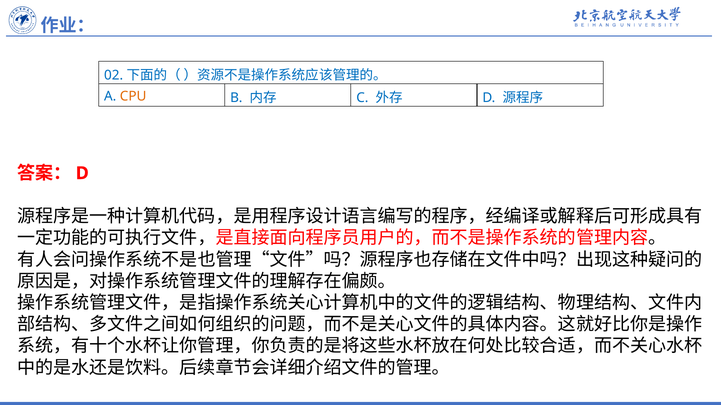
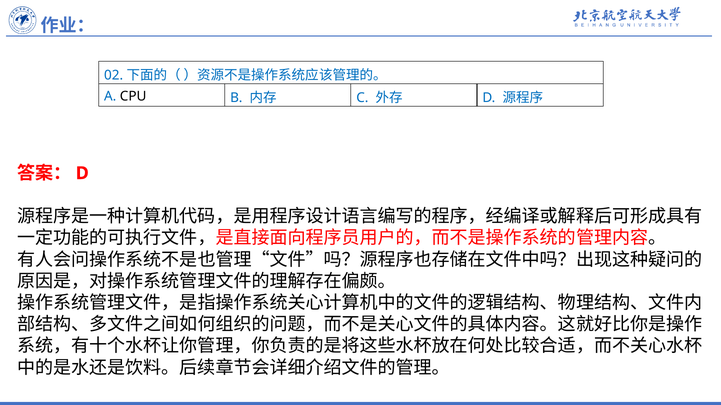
CPU colour: orange -> black
